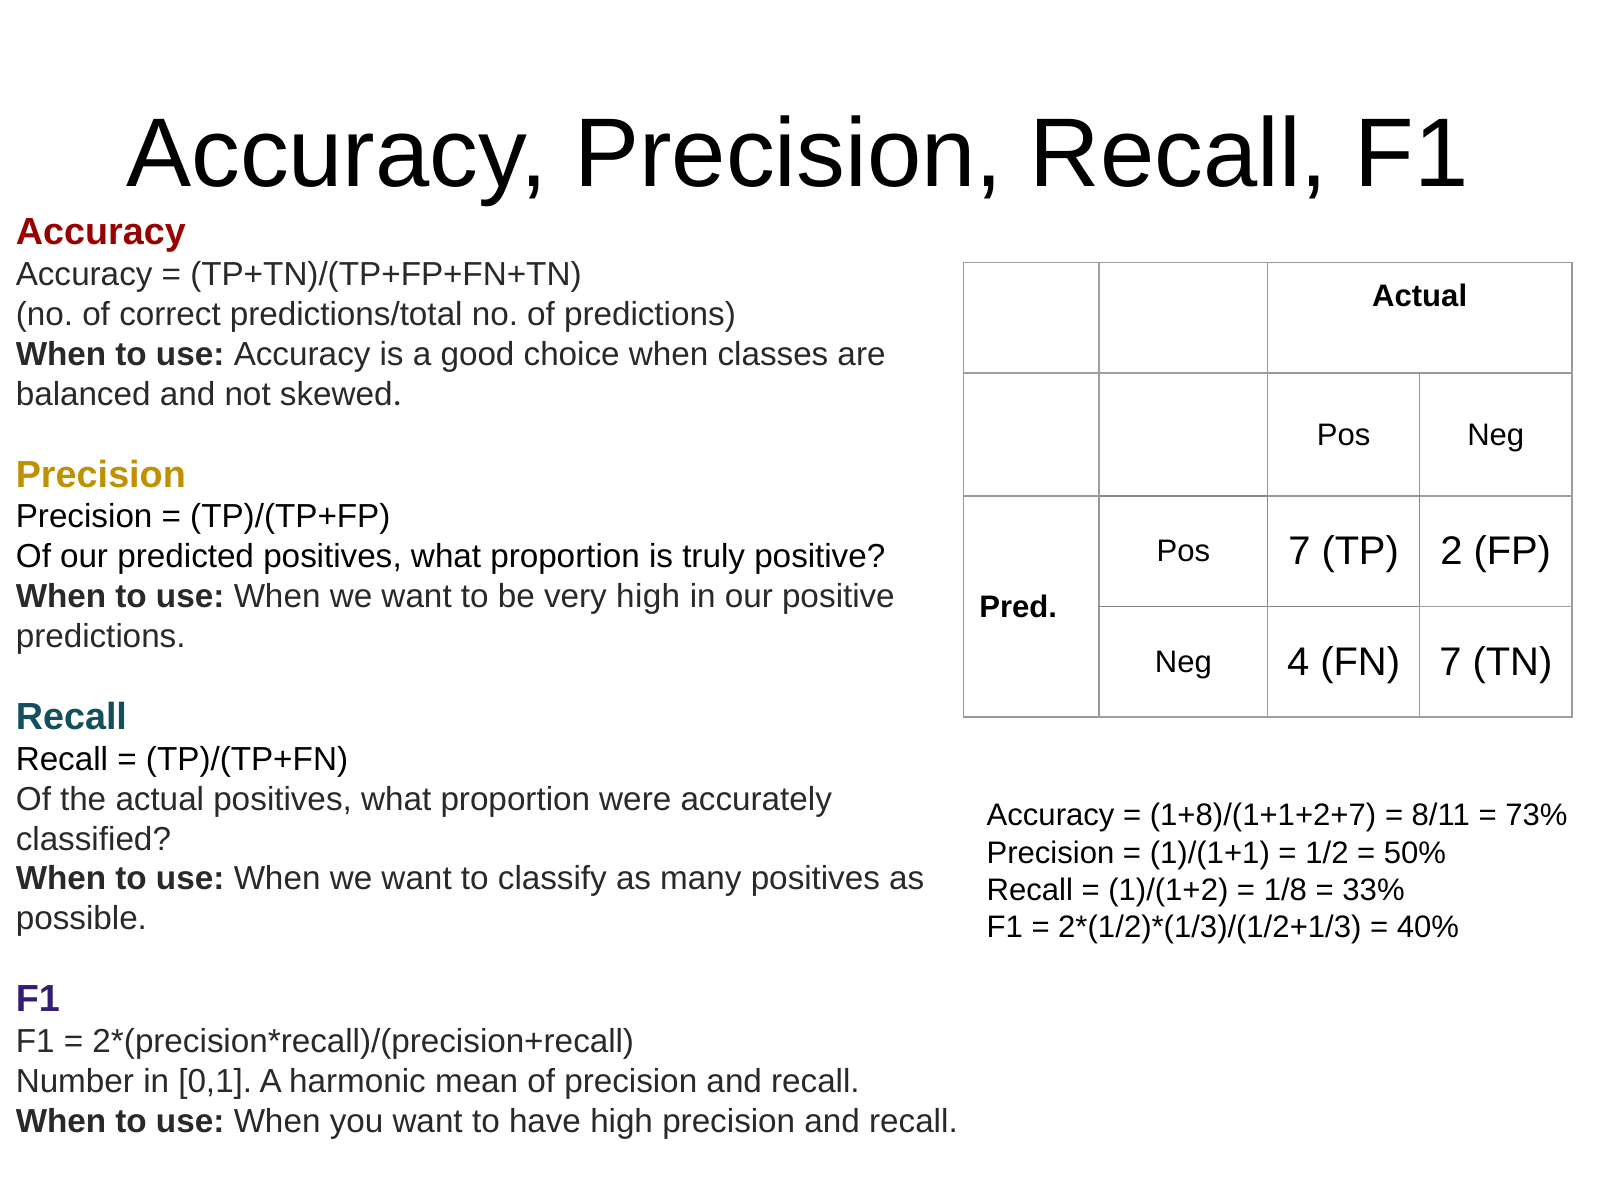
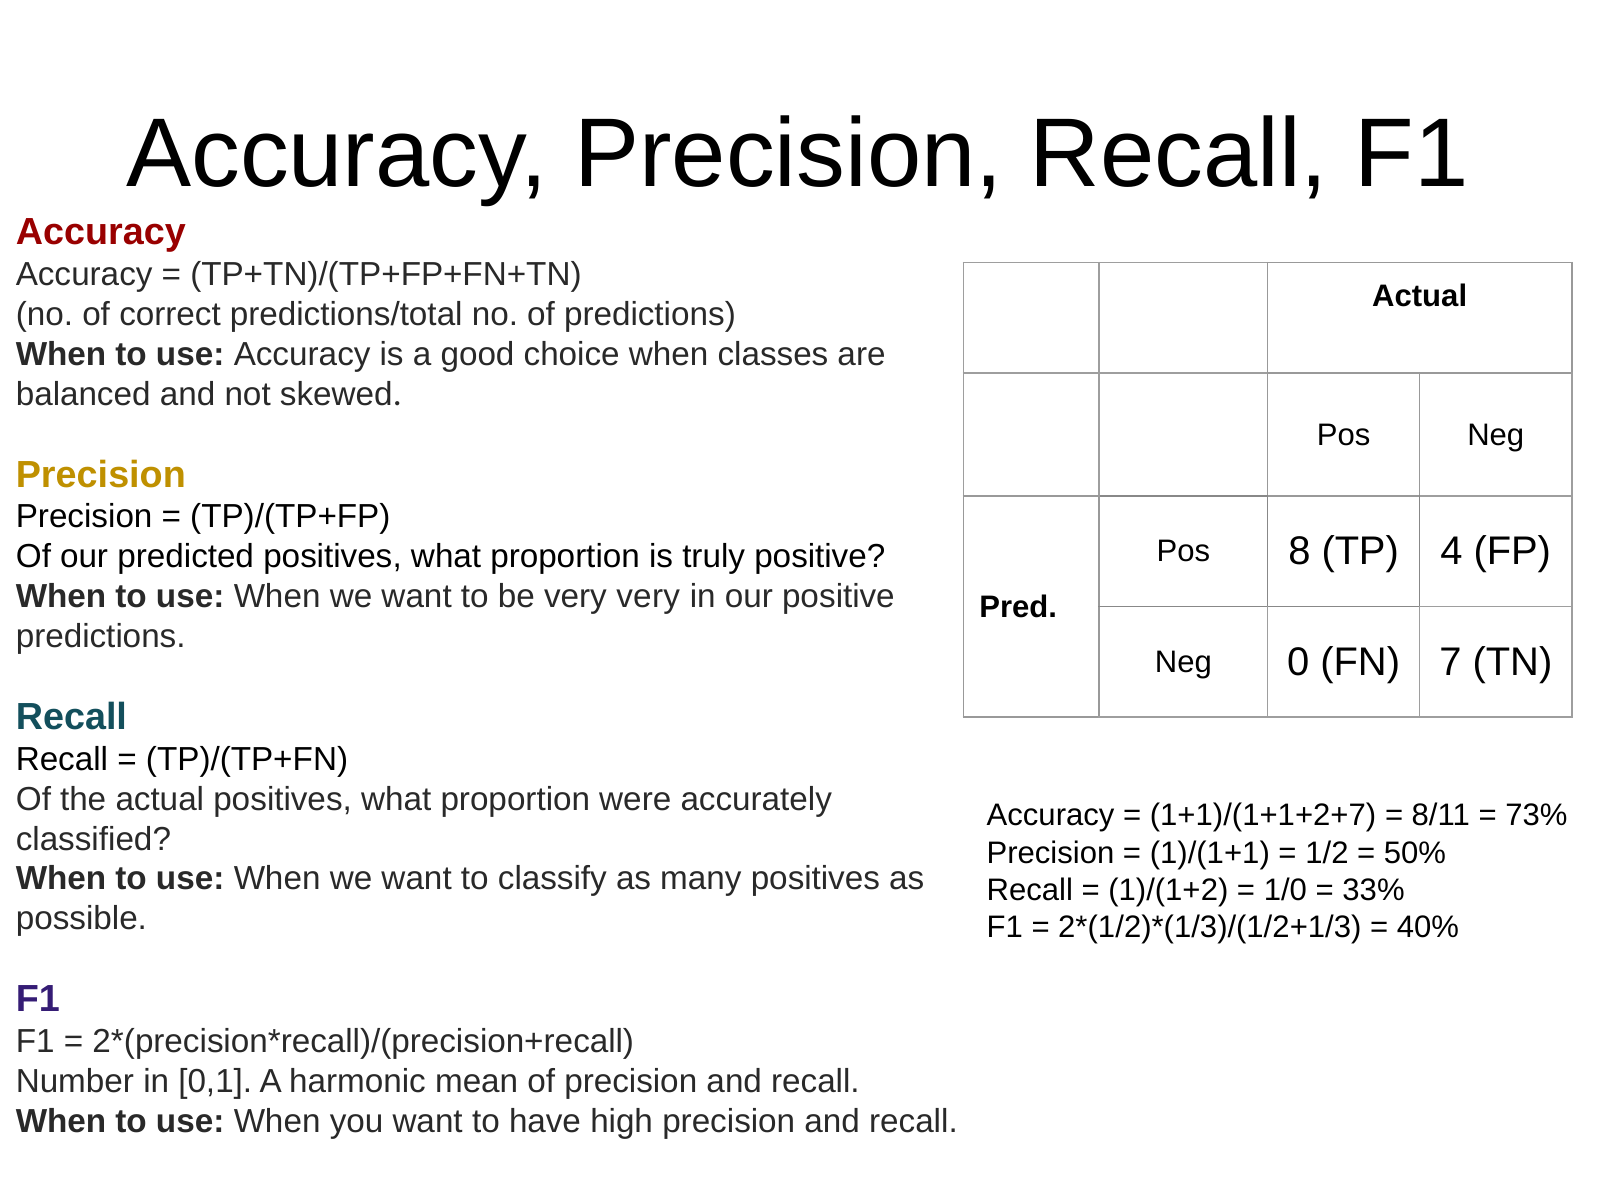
Pos 7: 7 -> 8
2: 2 -> 4
very high: high -> very
4: 4 -> 0
1+8)/(1+1+2+7: 1+8)/(1+1+2+7 -> 1+1)/(1+1+2+7
1/8: 1/8 -> 1/0
